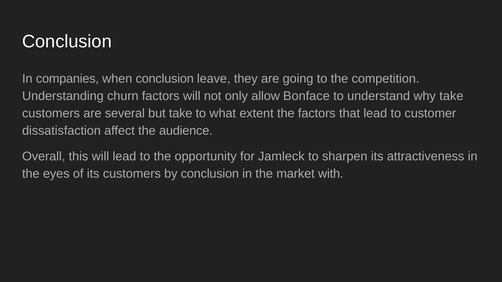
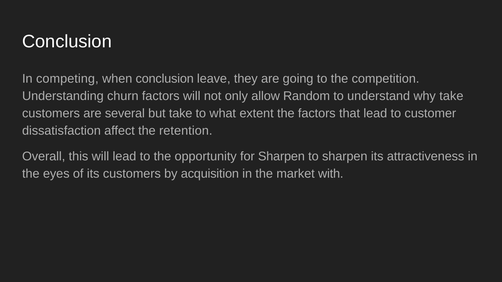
companies: companies -> competing
Bonface: Bonface -> Random
audience: audience -> retention
for Jamleck: Jamleck -> Sharpen
by conclusion: conclusion -> acquisition
